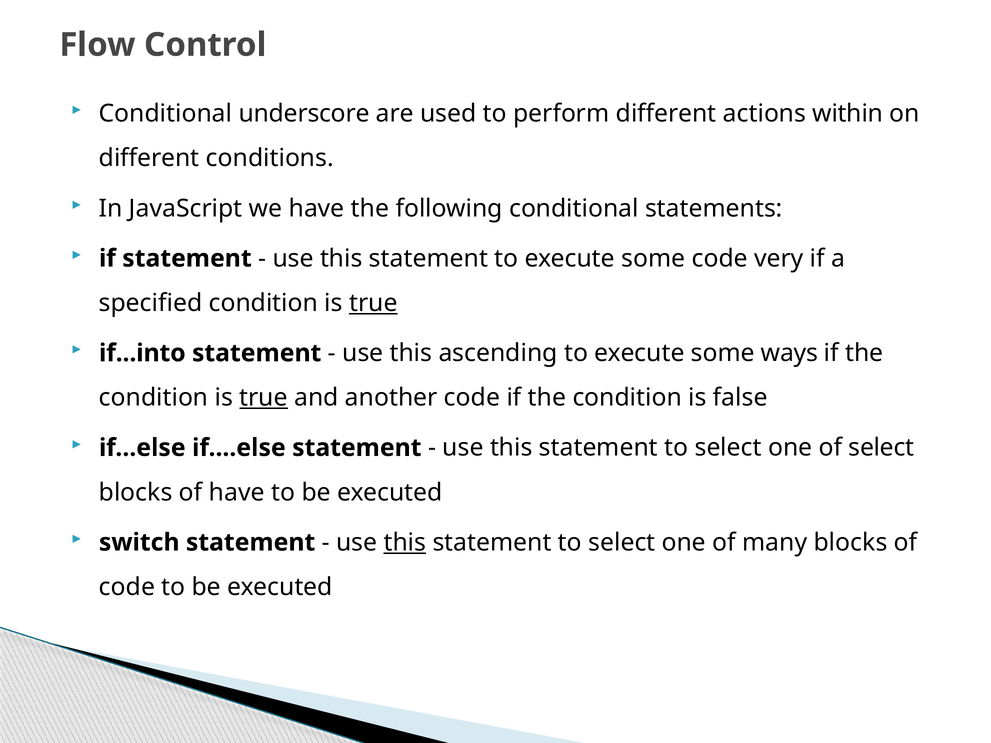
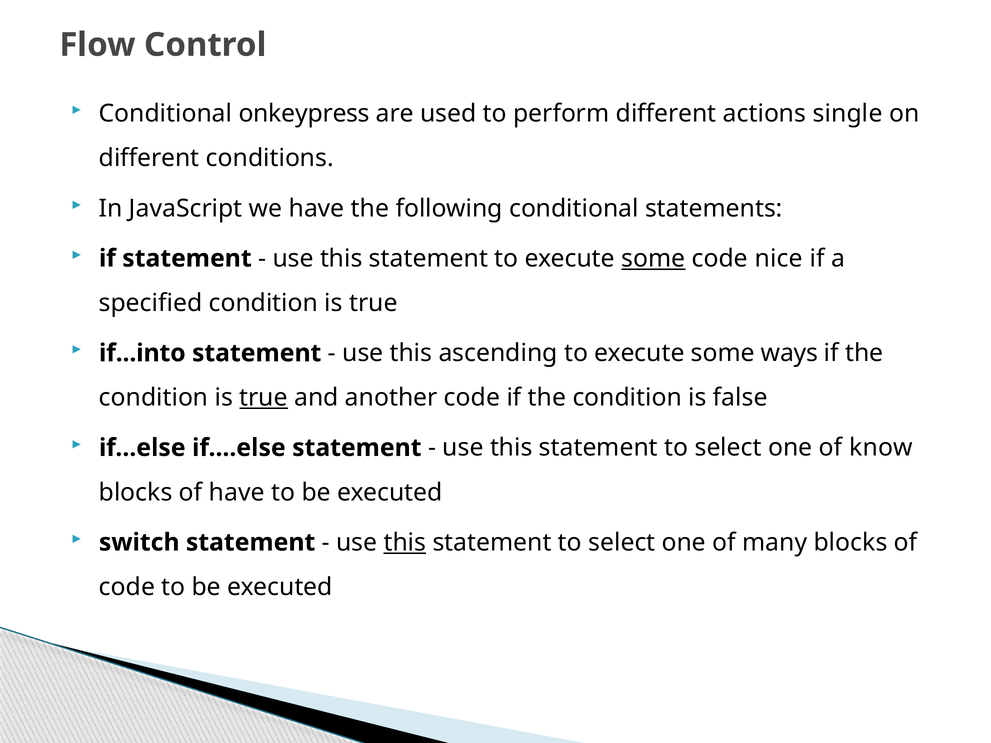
underscore: underscore -> onkeypress
within: within -> single
some at (653, 259) underline: none -> present
very: very -> nice
true at (373, 303) underline: present -> none
of select: select -> know
